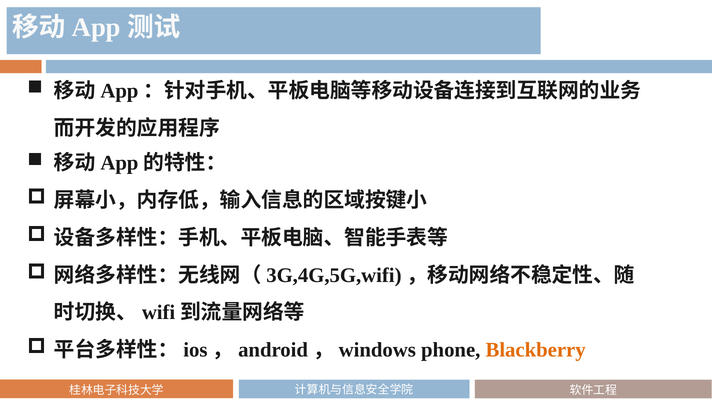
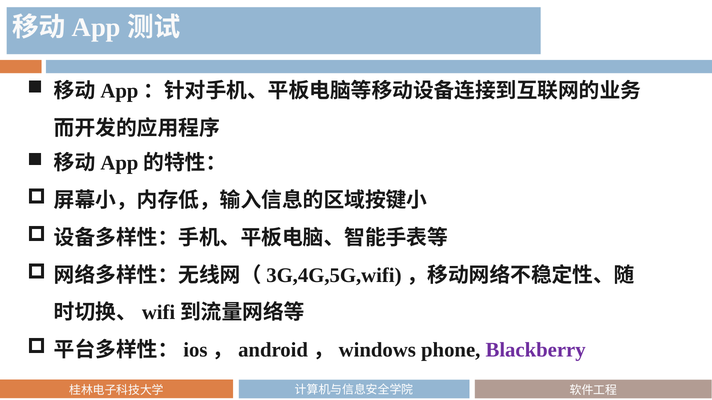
Blackberry colour: orange -> purple
